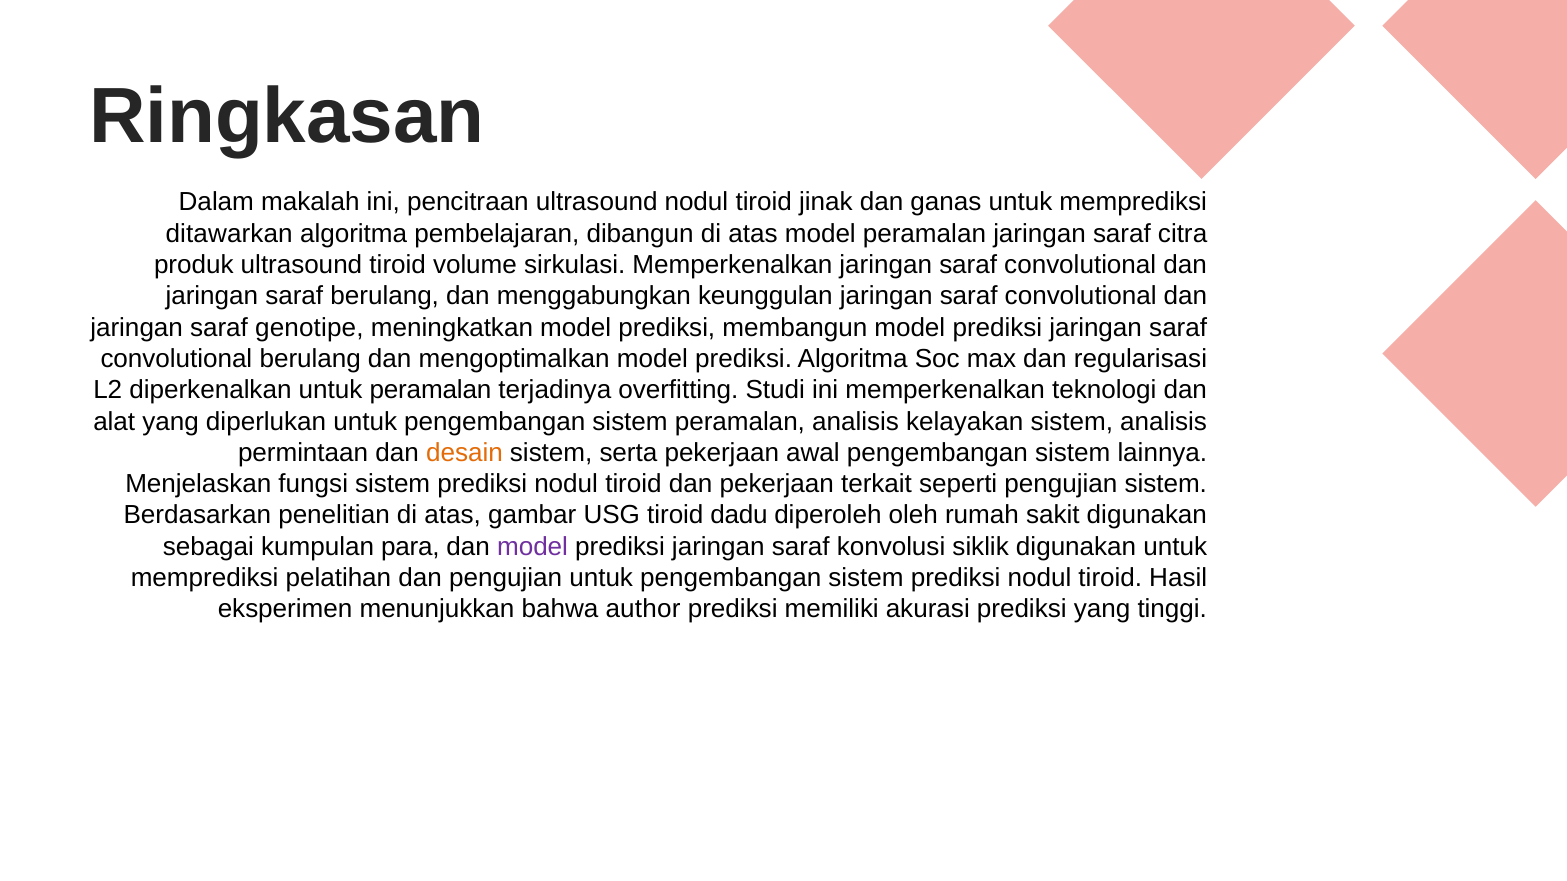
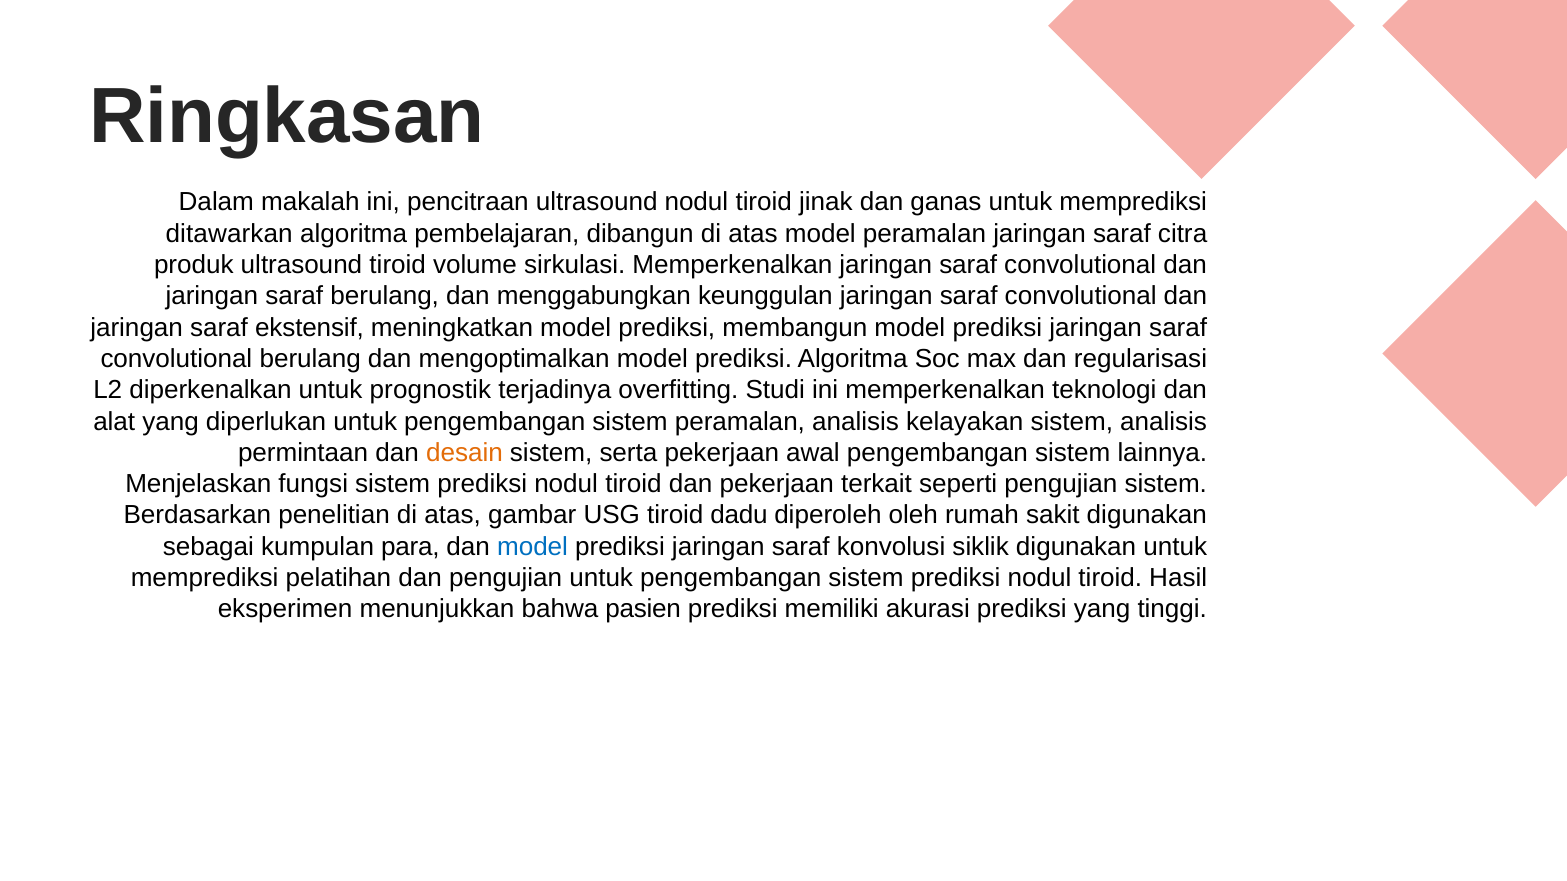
genotipe: genotipe -> ekstensif
untuk peramalan: peramalan -> prognostik
model at (533, 547) colour: purple -> blue
author: author -> pasien
